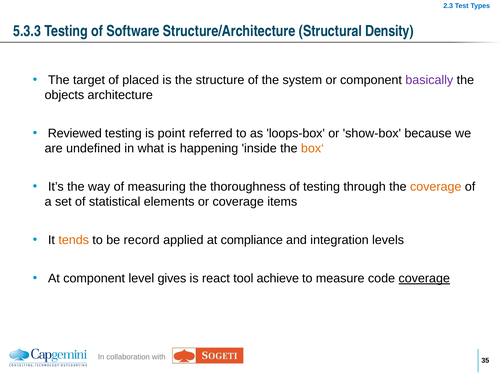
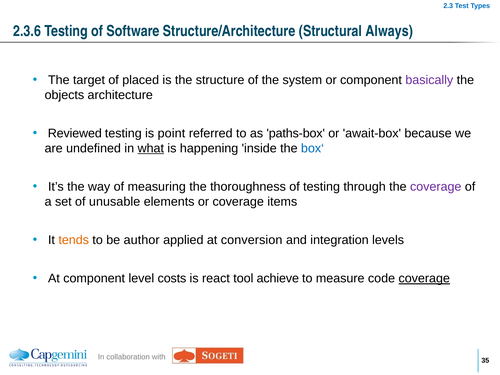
5.3.3: 5.3.3 -> 2.3.6
Density: Density -> Always
loops-box: loops-box -> paths-box
show-box: show-box -> await-box
what underline: none -> present
box‘ colour: orange -> blue
coverage at (436, 187) colour: orange -> purple
statistical: statistical -> unusable
record: record -> author
compliance: compliance -> conversion
gives: gives -> costs
